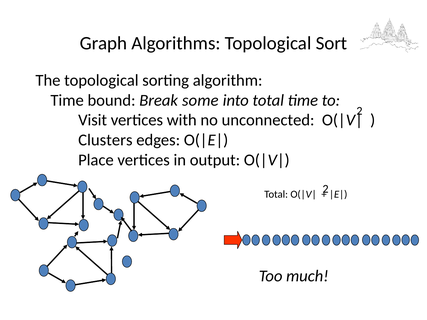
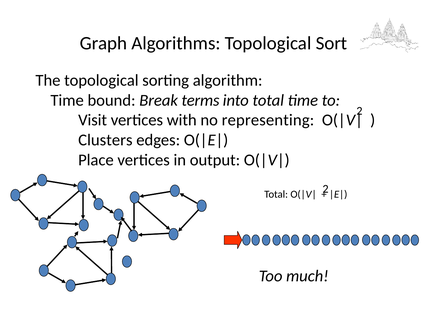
some: some -> terms
unconnected: unconnected -> representing
